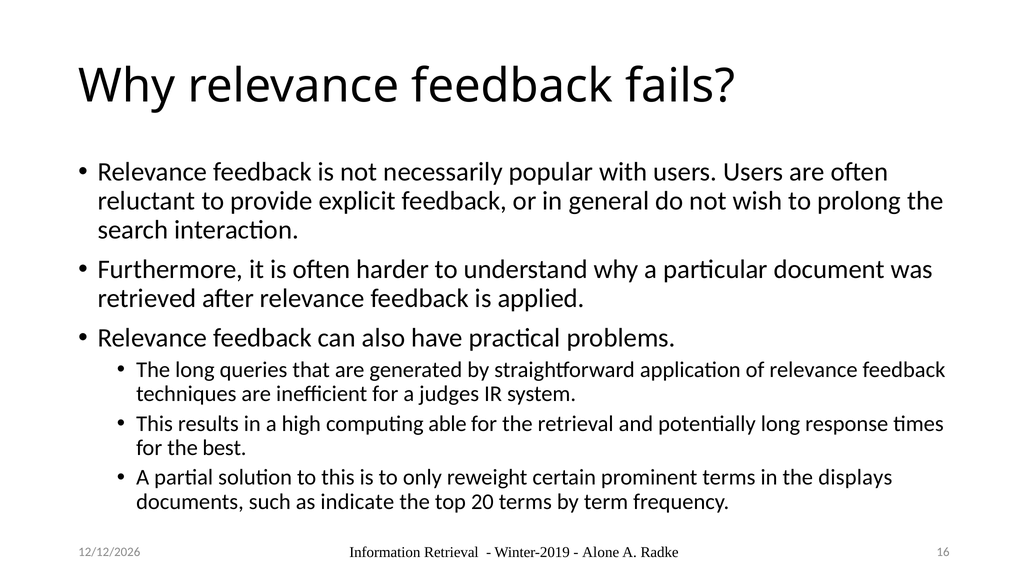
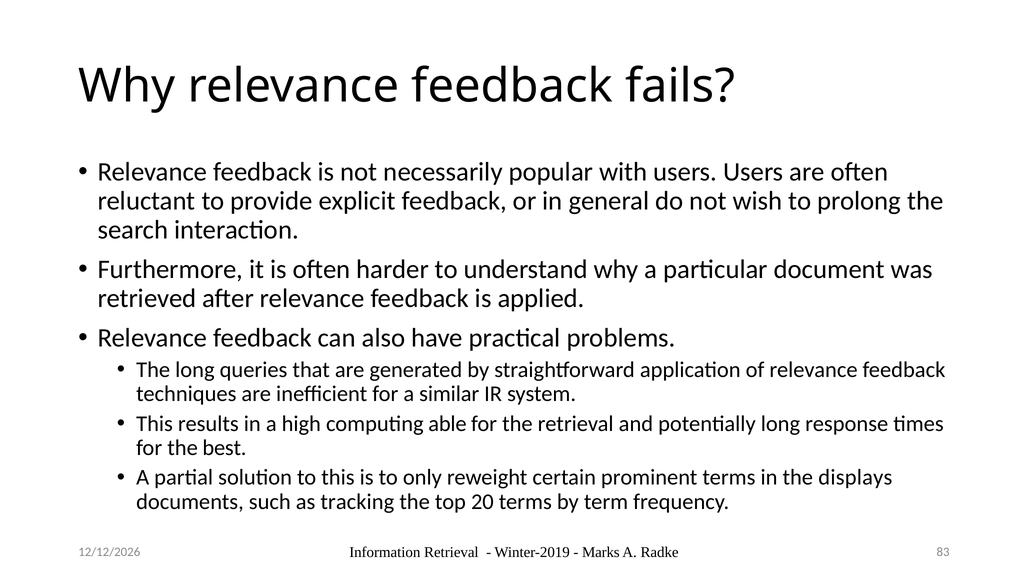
judges: judges -> similar
indicate: indicate -> tracking
Alone: Alone -> Marks
16: 16 -> 83
